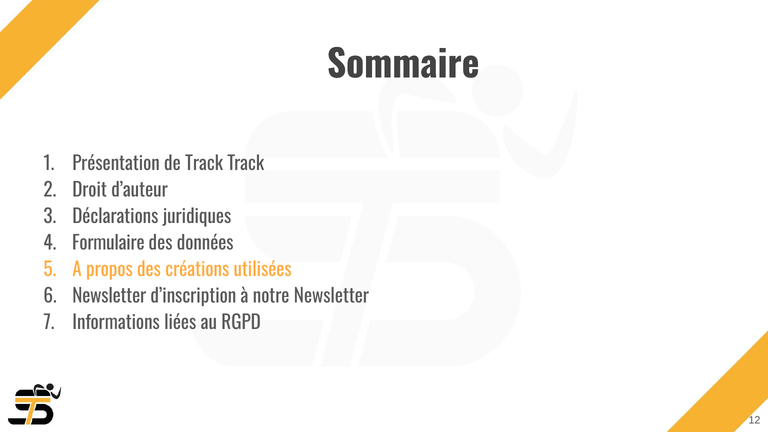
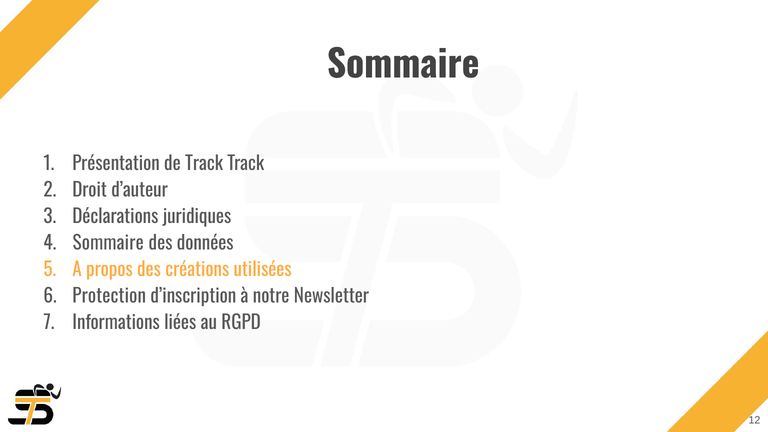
Formulaire at (108, 243): Formulaire -> Sommaire
Newsletter at (109, 296): Newsletter -> Protection
